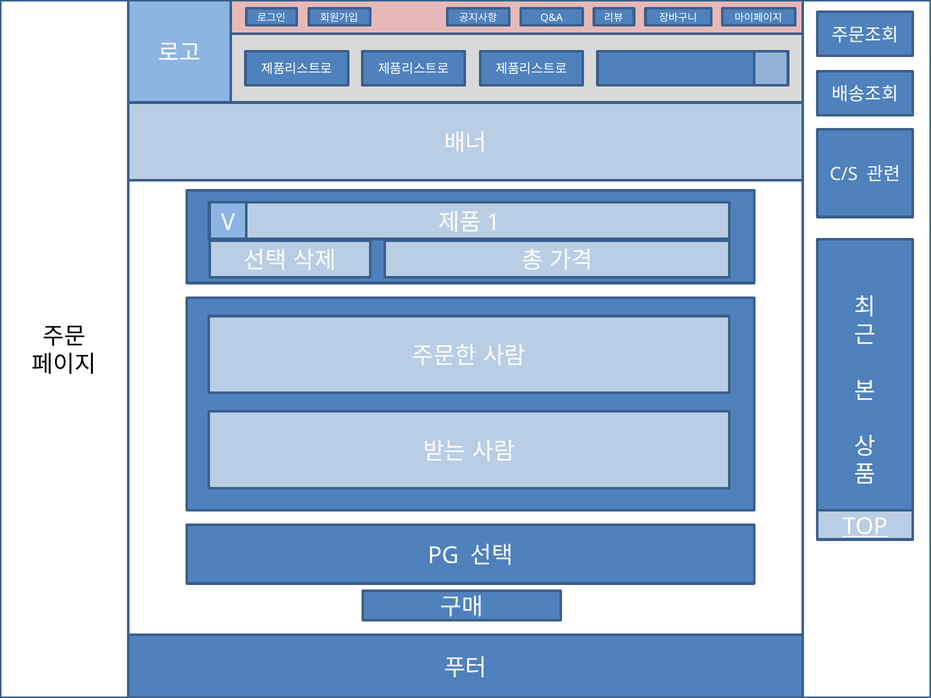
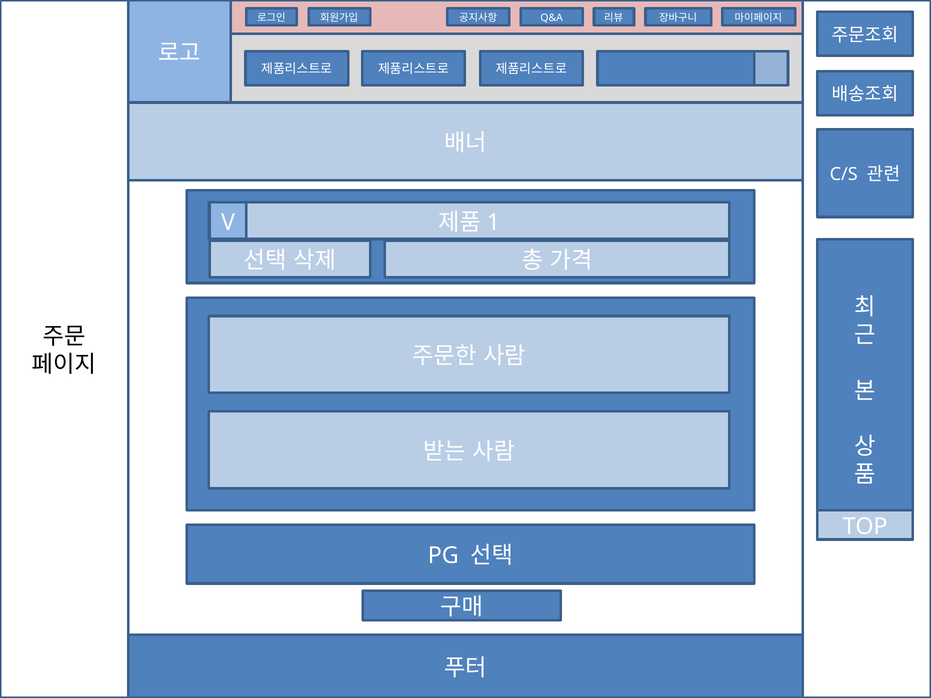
TOP underline: present -> none
